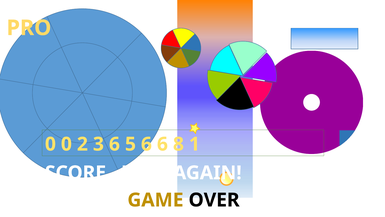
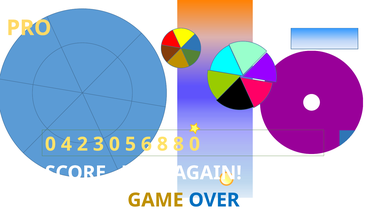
0 0: 0 -> 4
3 6: 6 -> 0
6 6: 6 -> 8
8 1: 1 -> 0
OVER colour: black -> blue
